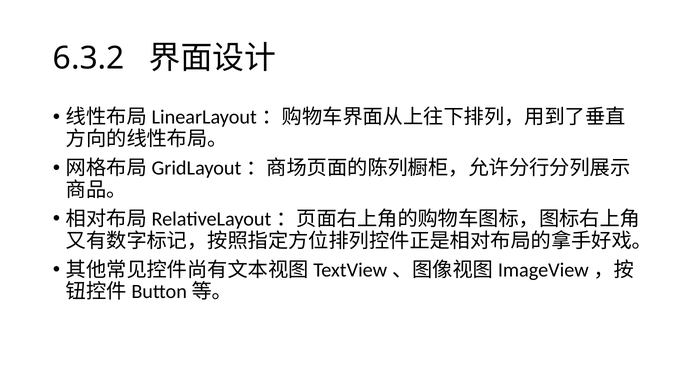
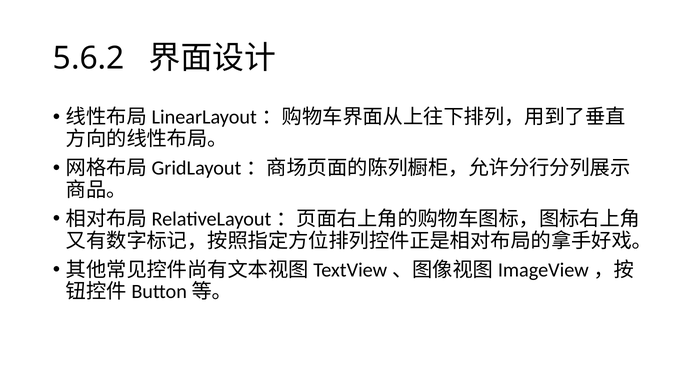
6.3.2: 6.3.2 -> 5.6.2
